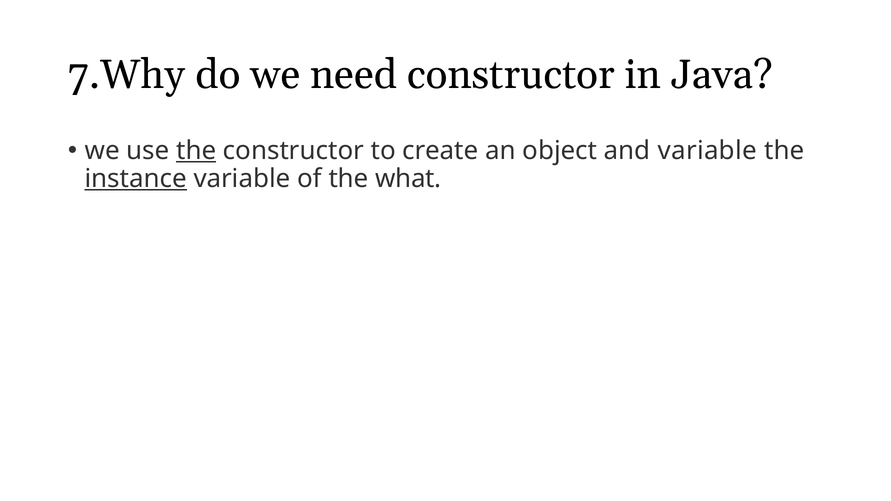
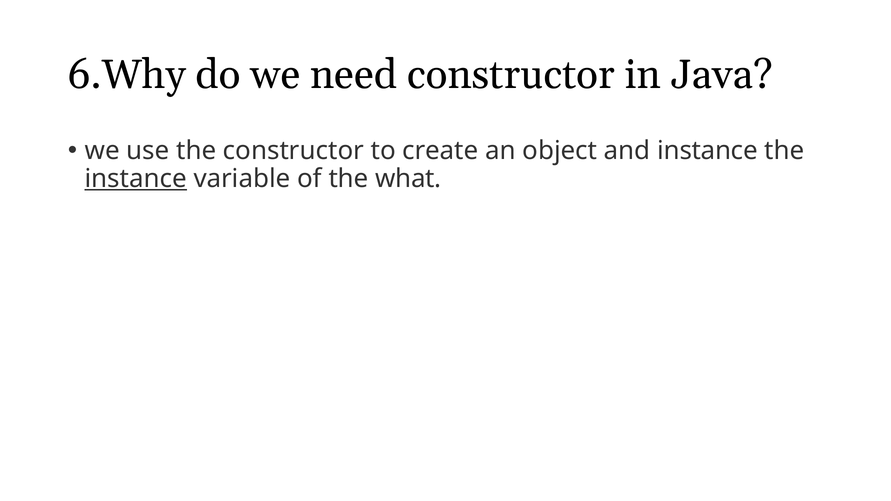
7.Why: 7.Why -> 6.Why
the at (196, 151) underline: present -> none
and variable: variable -> instance
